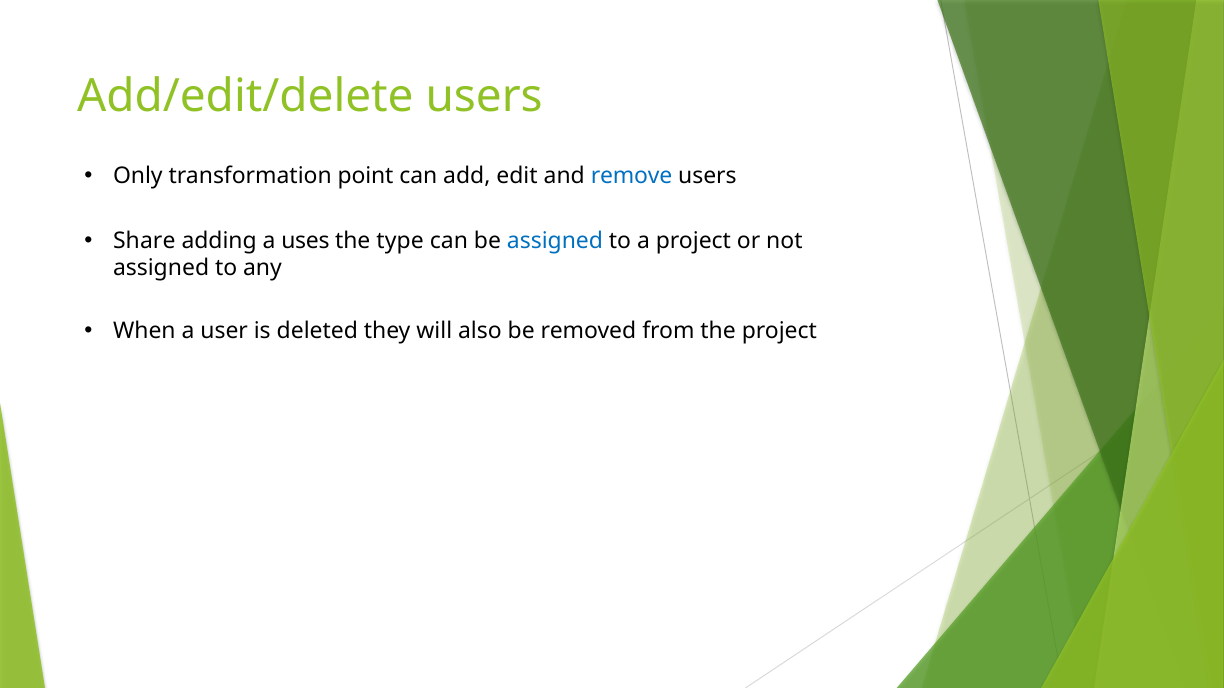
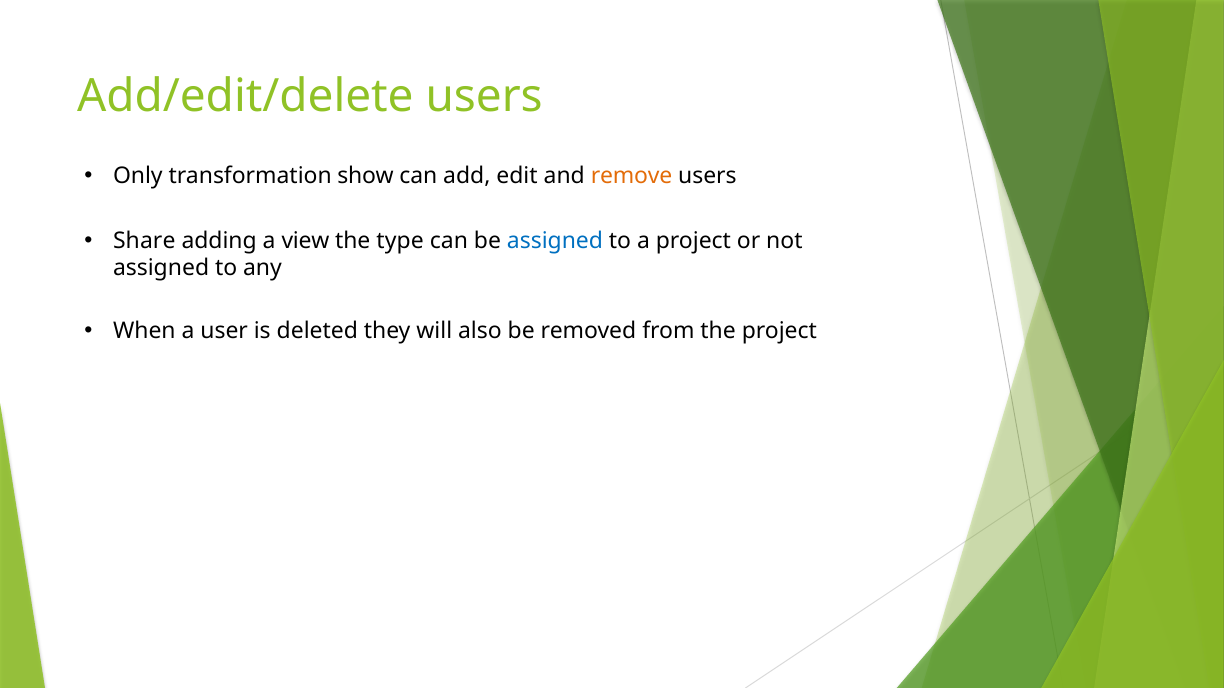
point: point -> show
remove colour: blue -> orange
uses: uses -> view
